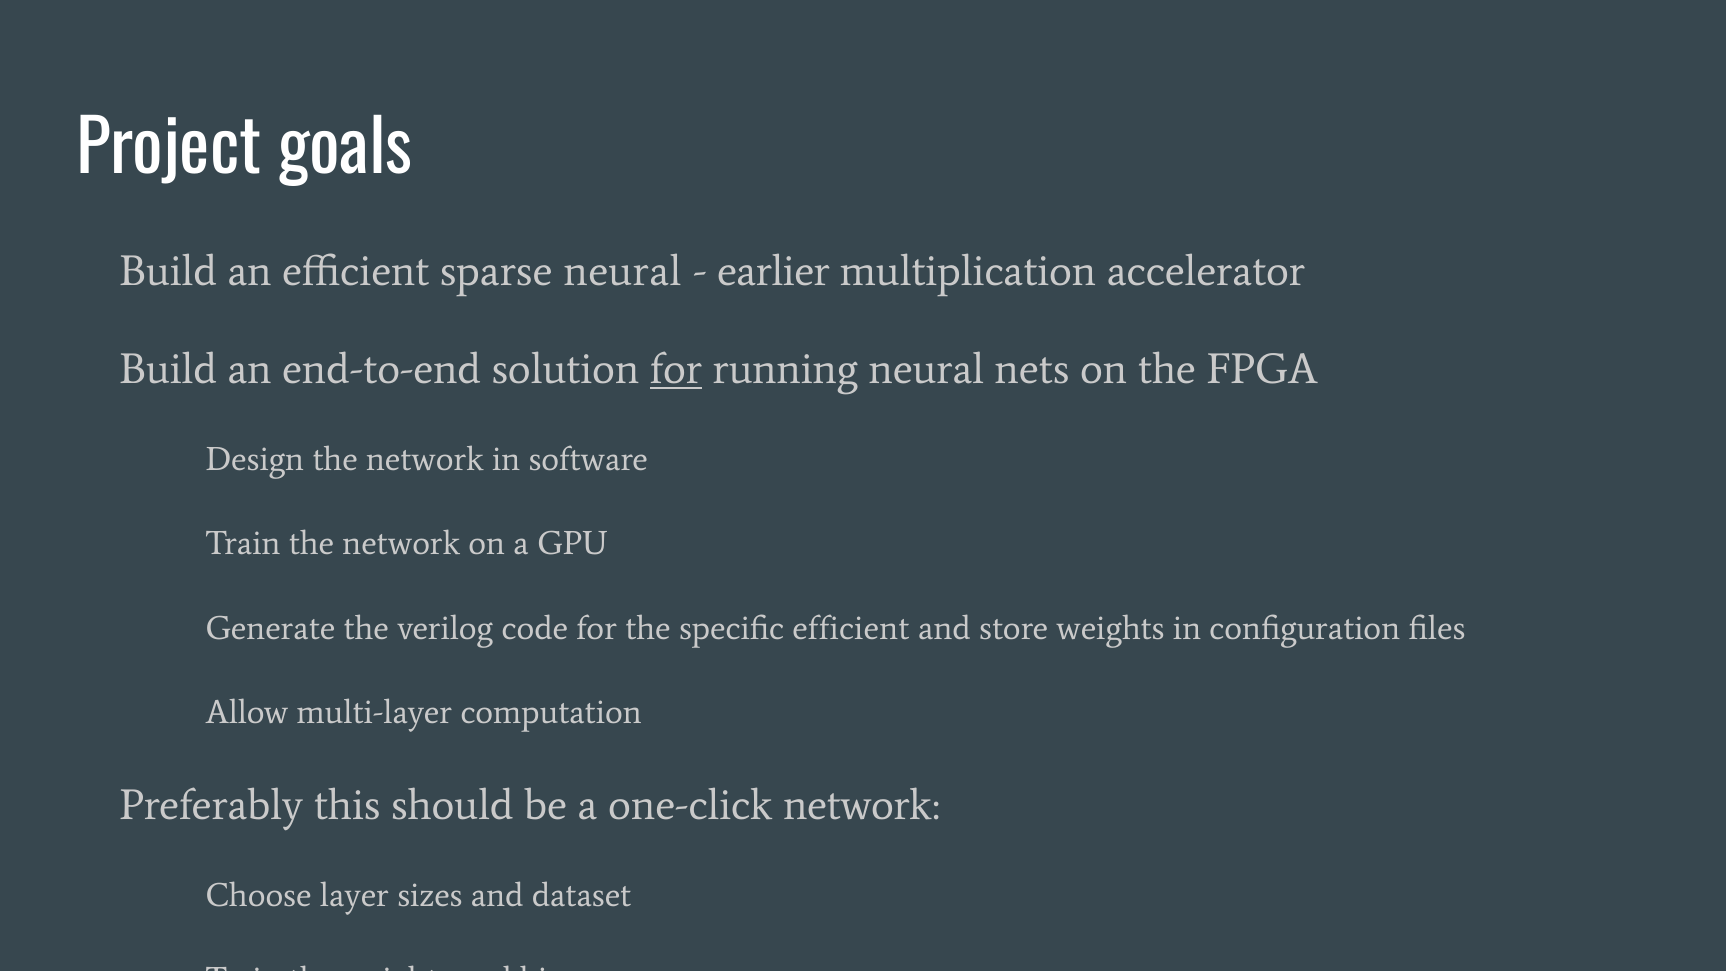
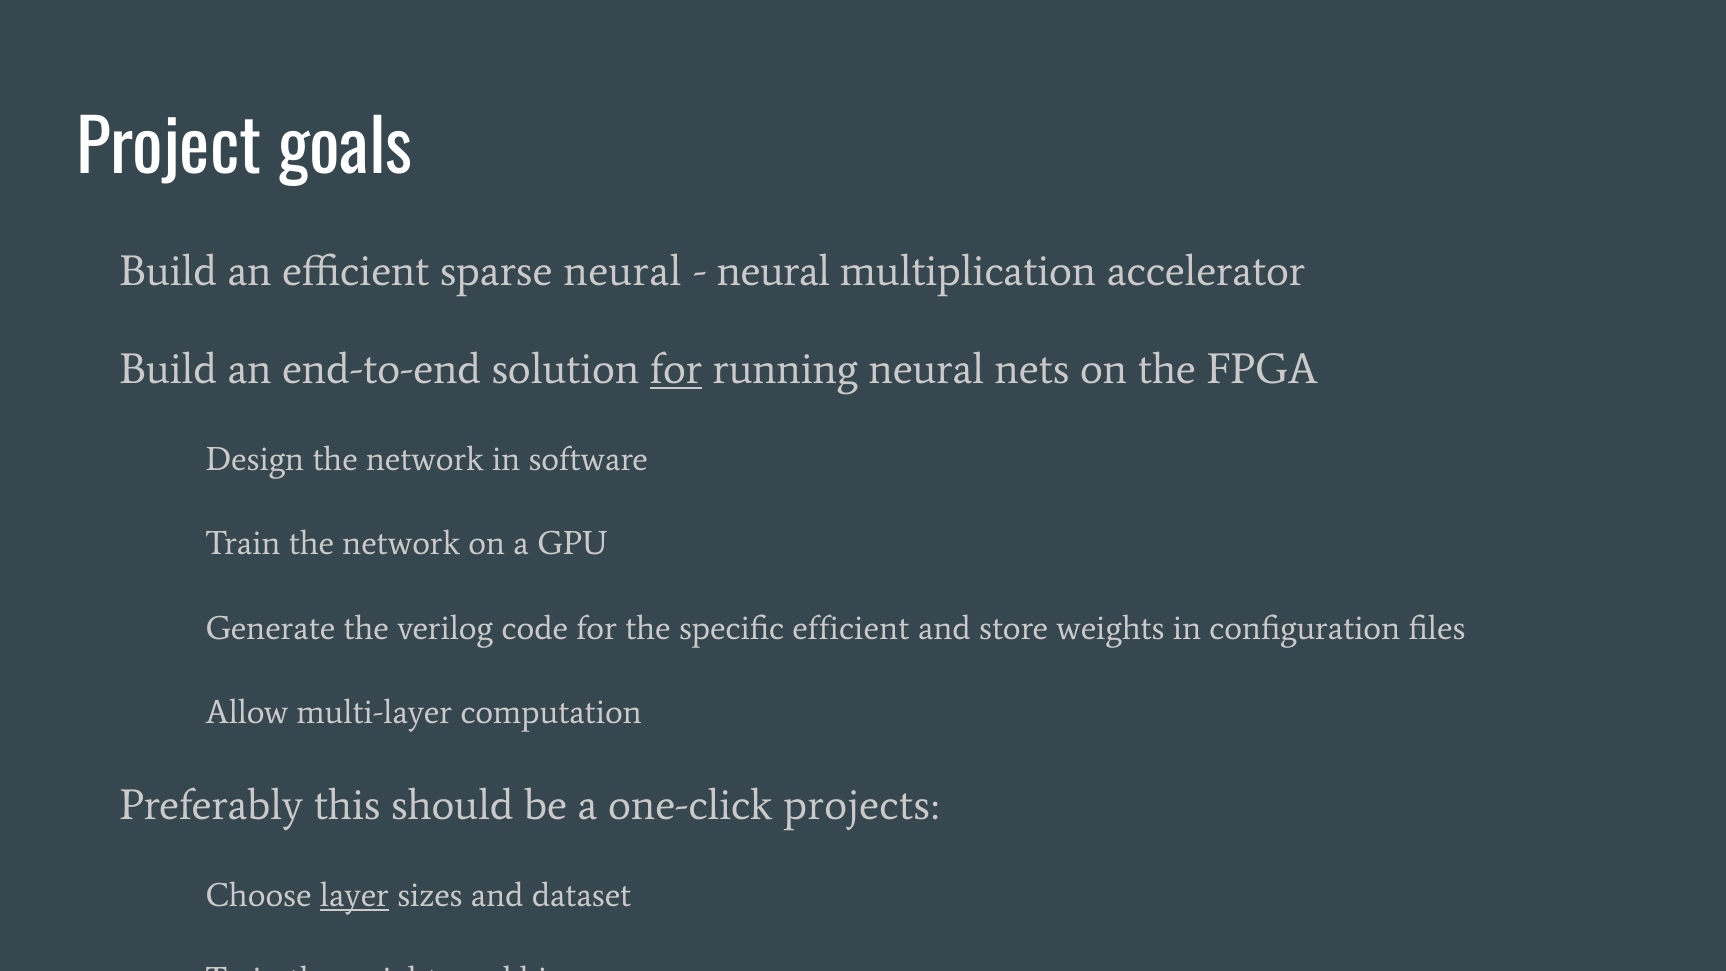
earlier at (774, 271): earlier -> neural
one-click network: network -> projects
layer underline: none -> present
